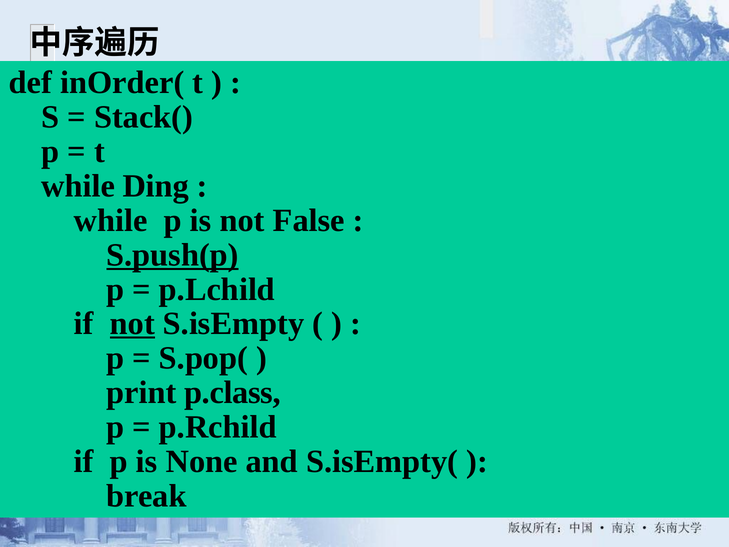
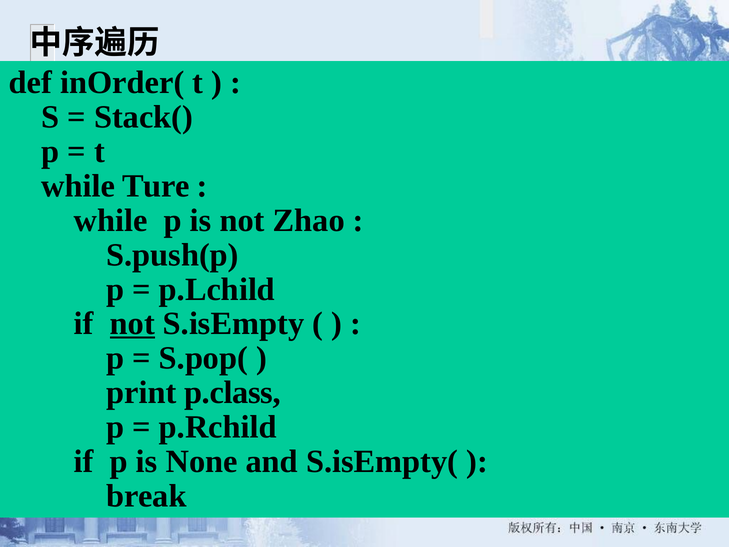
Ding: Ding -> Ture
False: False -> Zhao
S.push(p underline: present -> none
